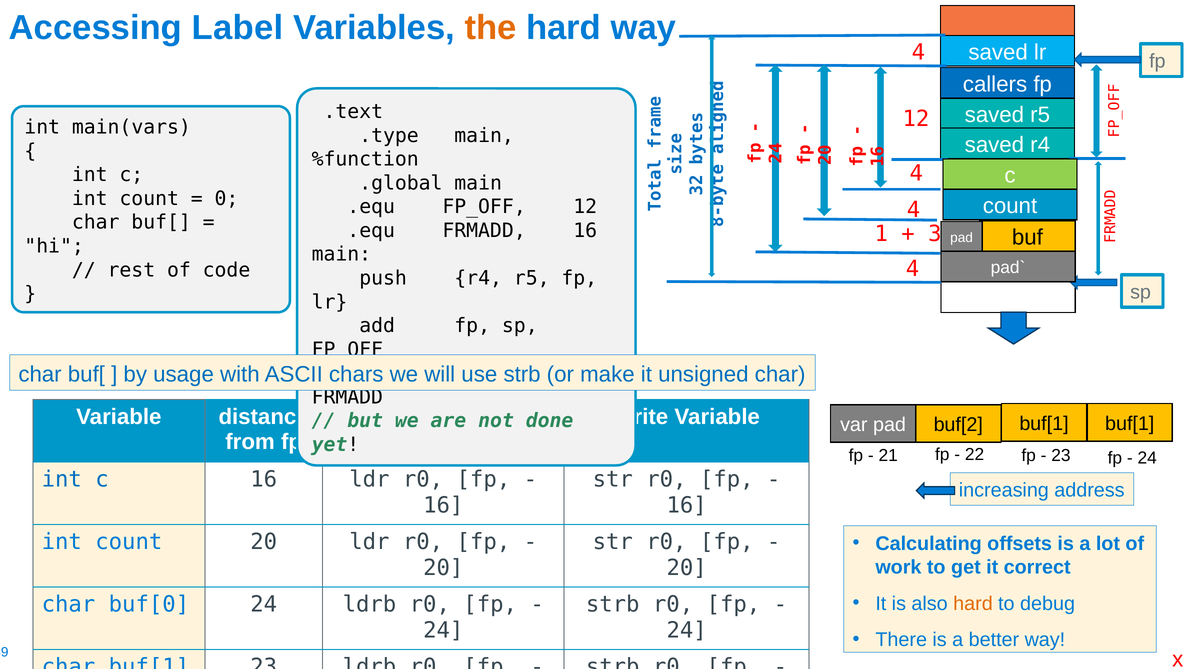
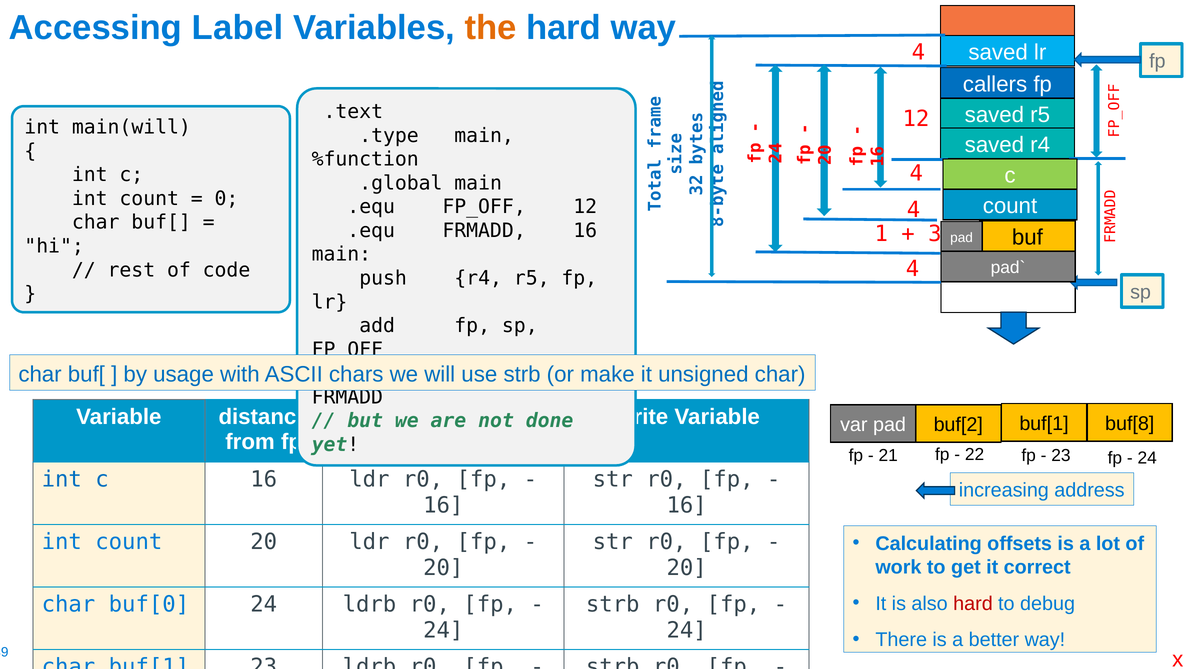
main(vars: main(vars -> main(will
buf[1 buf[1: buf[1 -> buf[8
hard at (973, 603) colour: orange -> red
